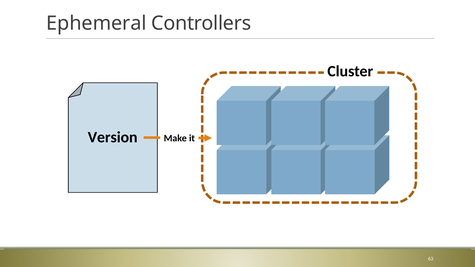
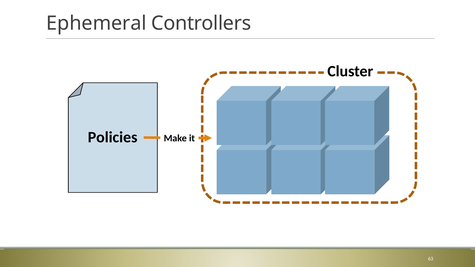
Version: Version -> Policies
